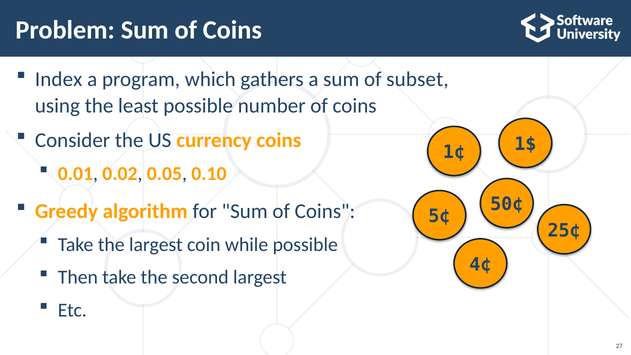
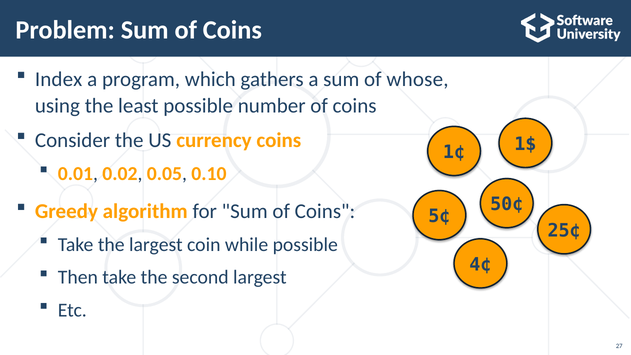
subset: subset -> whose
